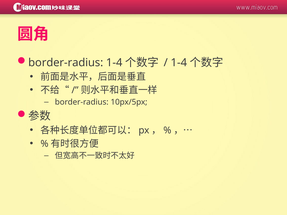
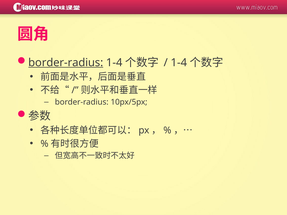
border-radius at (66, 63) underline: none -> present
